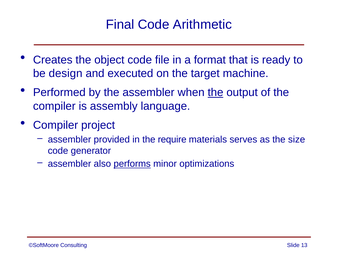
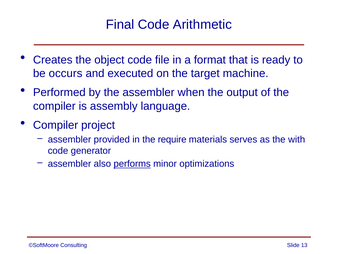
design: design -> occurs
the at (216, 92) underline: present -> none
size: size -> with
